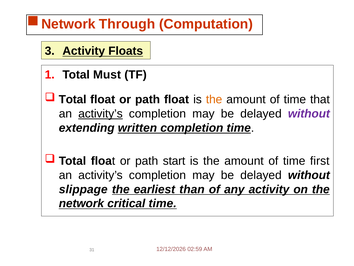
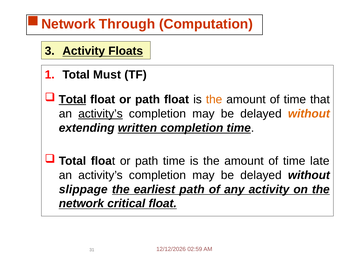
Total at (73, 99) underline: none -> present
without at (309, 113) colour: purple -> orange
path start: start -> time
first: first -> late
earliest than: than -> path
critical time: time -> float
